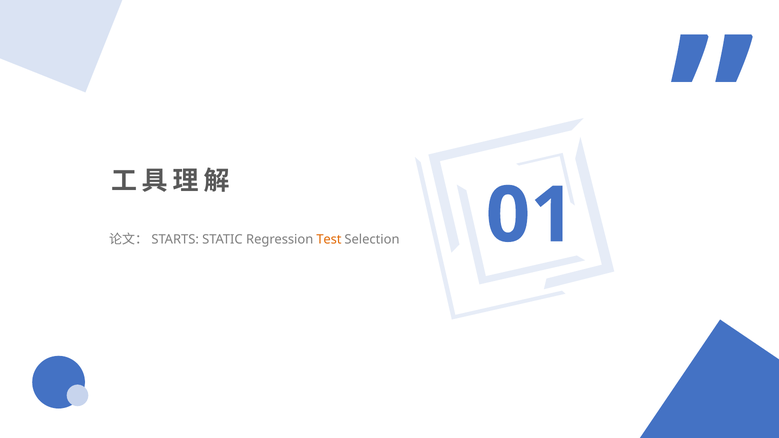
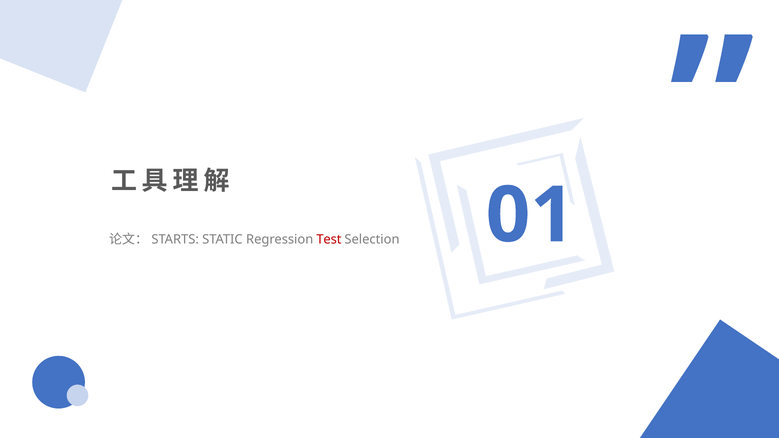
Test colour: orange -> red
